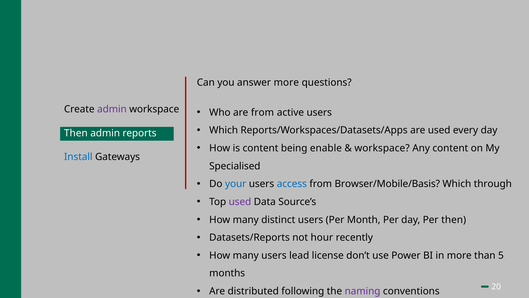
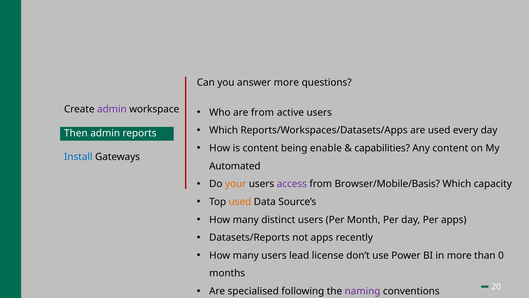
workspace at (382, 148): workspace -> capabilities
Specialised: Specialised -> Automated
your colour: blue -> orange
access colour: blue -> purple
through: through -> capacity
used at (240, 202) colour: purple -> orange
Per then: then -> apps
not hour: hour -> apps
5: 5 -> 0
distributed: distributed -> specialised
